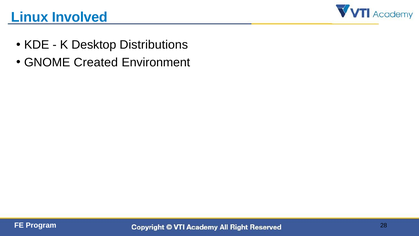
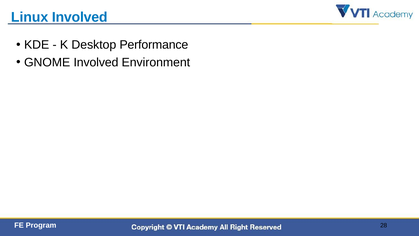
Distributions: Distributions -> Performance
GNOME Created: Created -> Involved
